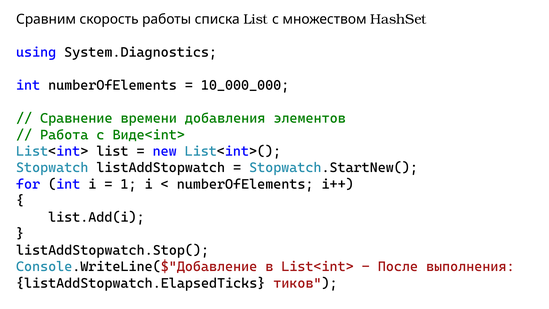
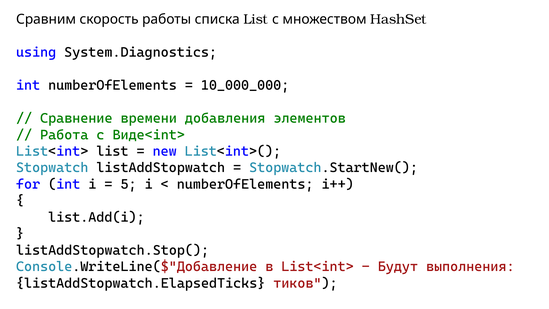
1: 1 -> 5
После: После -> Будут
